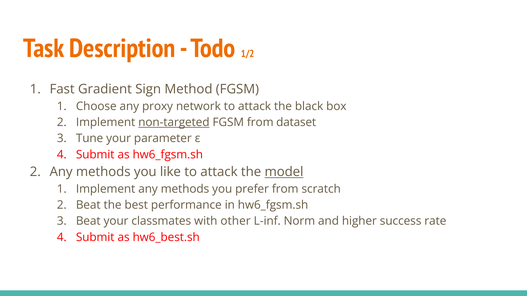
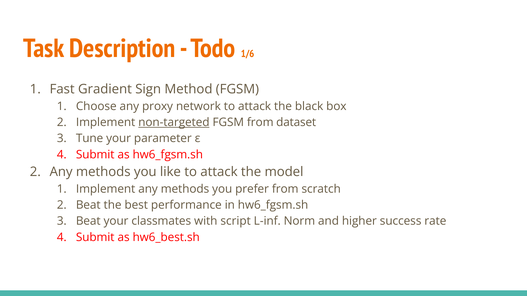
1/2: 1/2 -> 1/6
model underline: present -> none
other: other -> script
